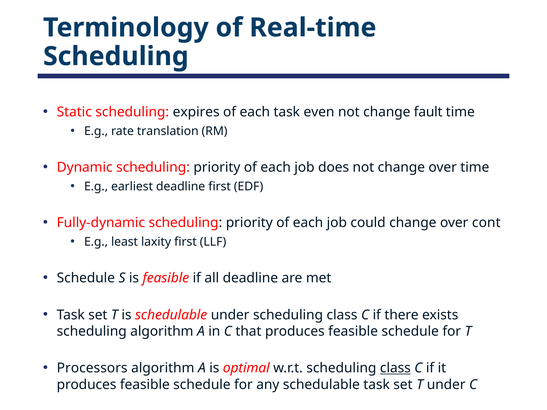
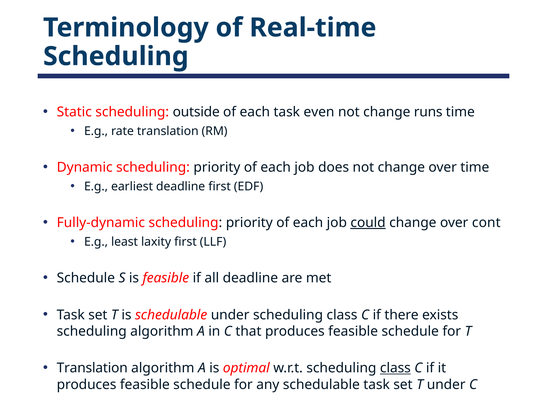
expires: expires -> outside
fault: fault -> runs
could underline: none -> present
Processors at (92, 368): Processors -> Translation
